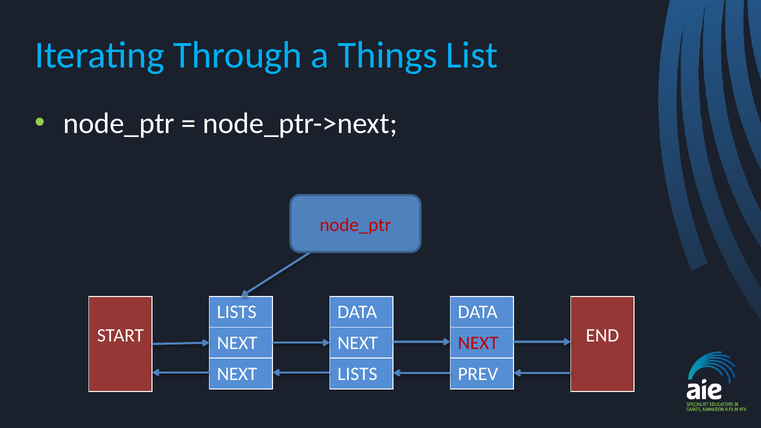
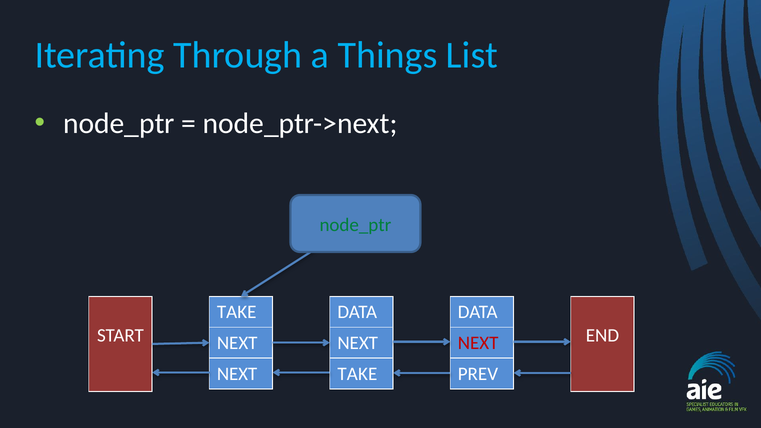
node_ptr at (355, 225) colour: red -> green
LISTS at (237, 312): LISTS -> TAKE
LISTS at (357, 374): LISTS -> TAKE
